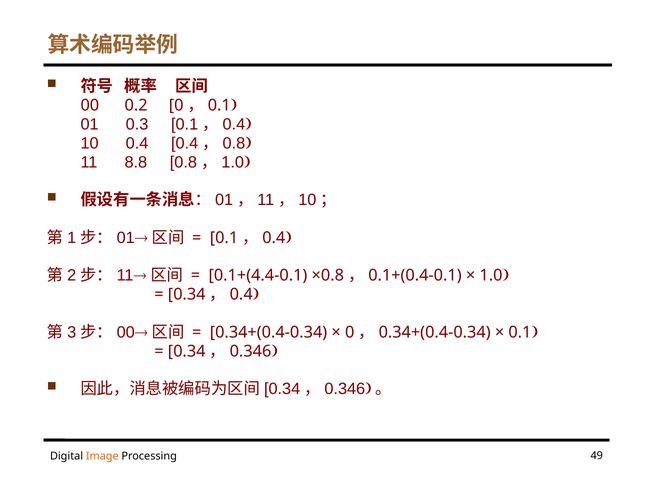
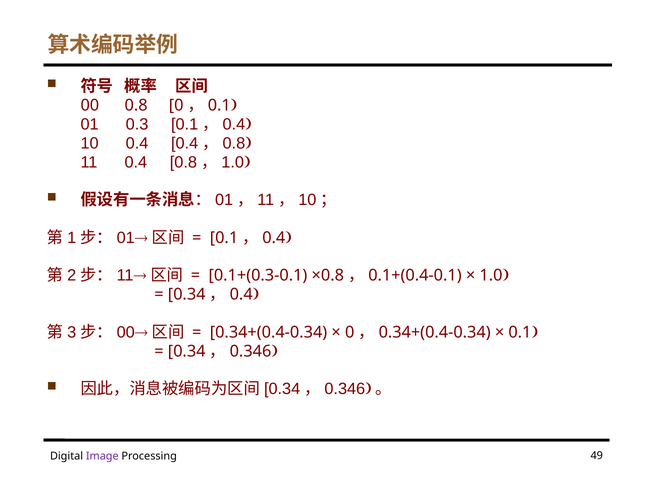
00 0.2: 0.2 -> 0.8
11 8.8: 8.8 -> 0.4
0.1+(4.4-0.1: 0.1+(4.4-0.1 -> 0.1+(0.3-0.1
Image colour: orange -> purple
